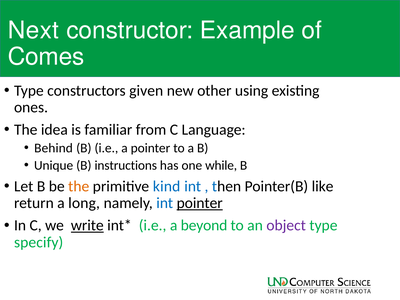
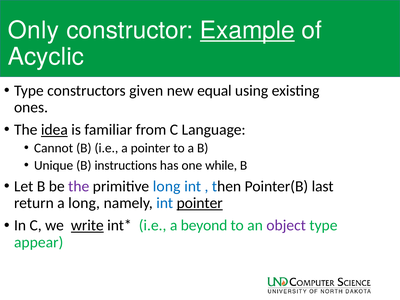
Next: Next -> Only
Example underline: none -> present
Comes: Comes -> Acyclic
other: other -> equal
idea underline: none -> present
Behind: Behind -> Cannot
the at (79, 186) colour: orange -> purple
primitive kind: kind -> long
like: like -> last
specify: specify -> appear
